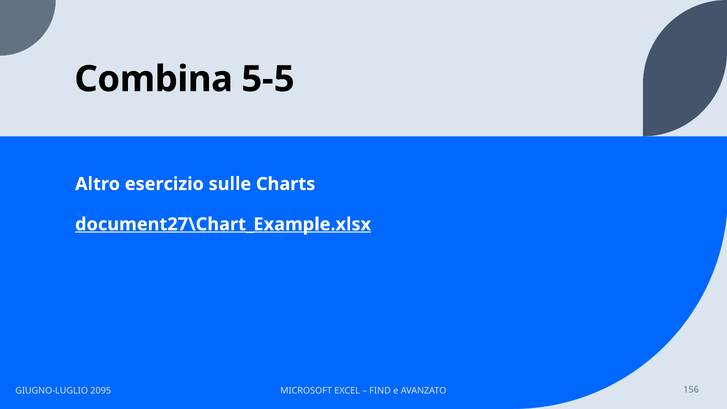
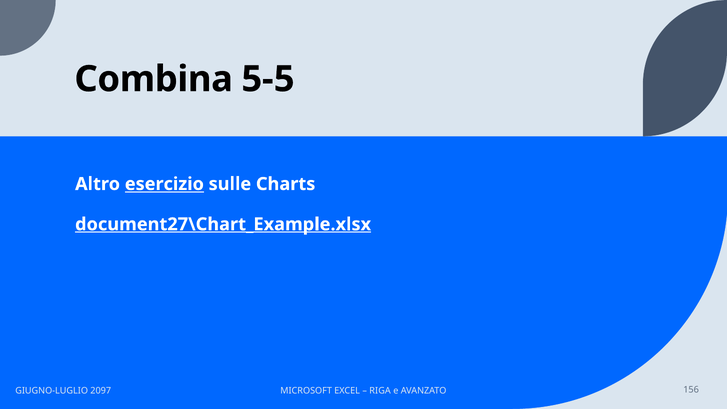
esercizio underline: none -> present
2095: 2095 -> 2097
FIND: FIND -> RIGA
